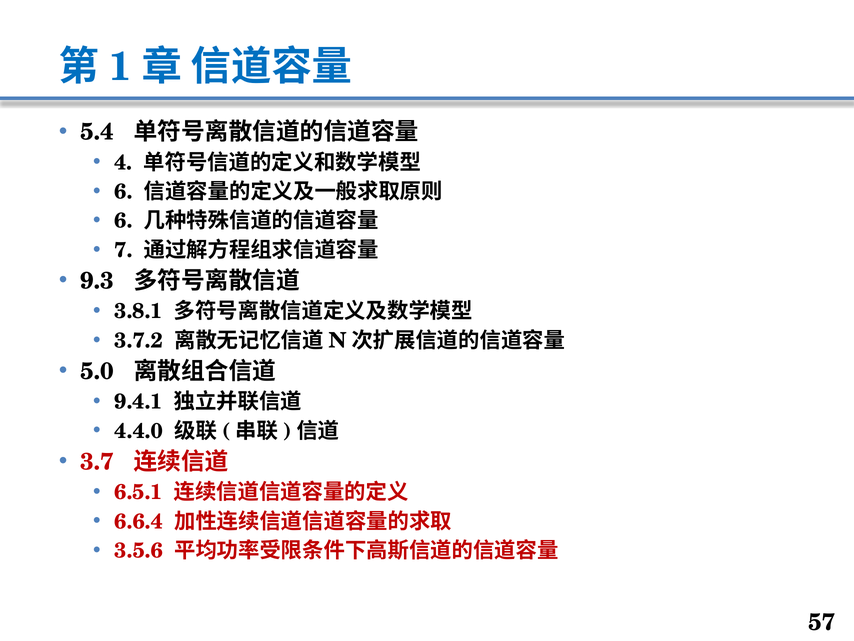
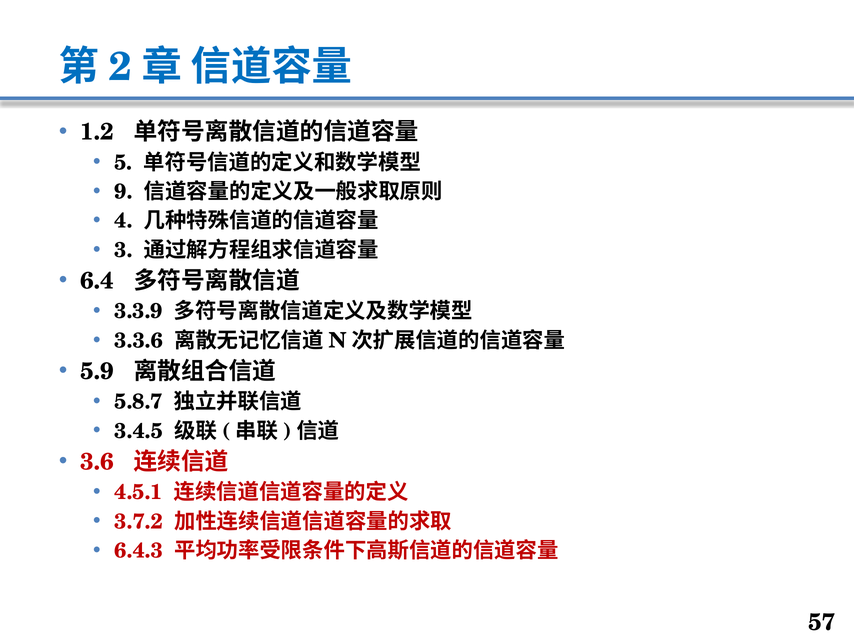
1: 1 -> 2
5.4: 5.4 -> 1.2
4: 4 -> 5
6 at (124, 192): 6 -> 9
6 at (124, 221): 6 -> 4
7: 7 -> 3
9.3: 9.3 -> 6.4
3.8.1: 3.8.1 -> 3.3.9
3.7.2: 3.7.2 -> 3.3.6
5.0: 5.0 -> 5.9
9.4.1: 9.4.1 -> 5.8.7
4.4.0: 4.4.0 -> 3.4.5
3.7: 3.7 -> 3.6
6.5.1: 6.5.1 -> 4.5.1
6.6.4: 6.6.4 -> 3.7.2
3.5.6: 3.5.6 -> 6.4.3
